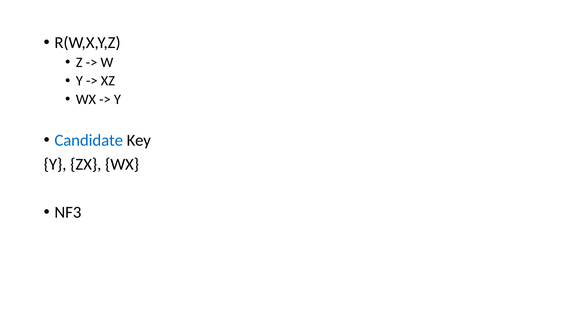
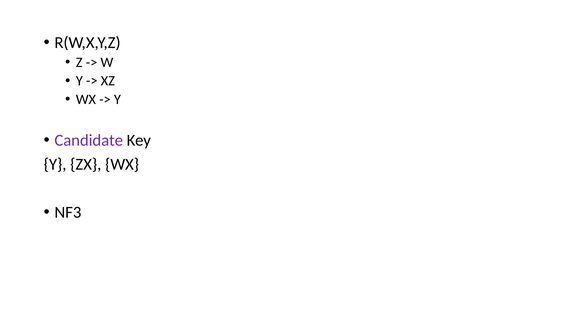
Candidate colour: blue -> purple
